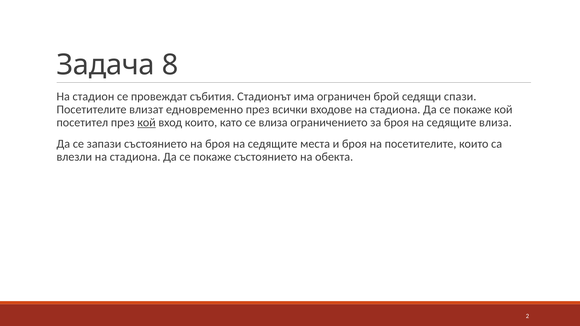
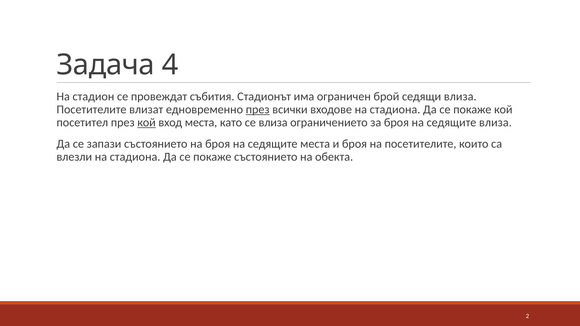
8: 8 -> 4
седящи спази: спази -> влиза
през at (258, 109) underline: none -> present
вход които: които -> места
